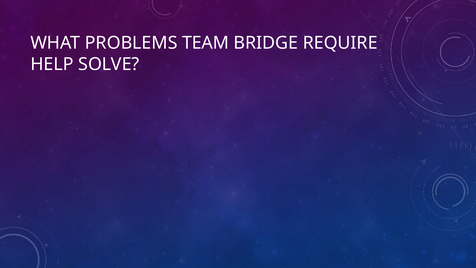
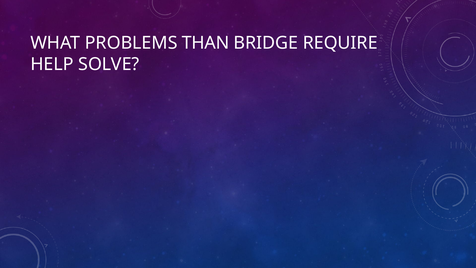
TEAM: TEAM -> THAN
